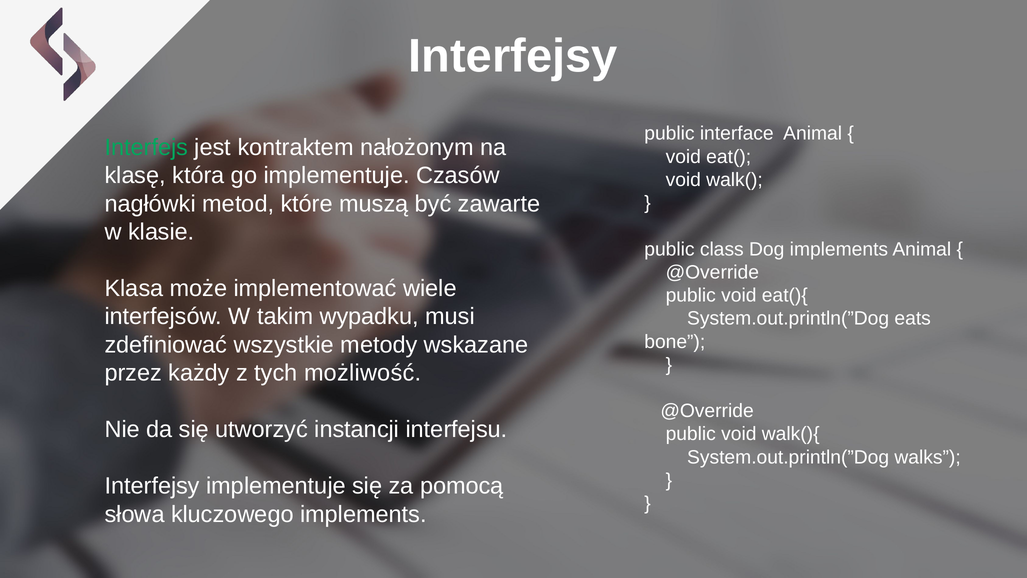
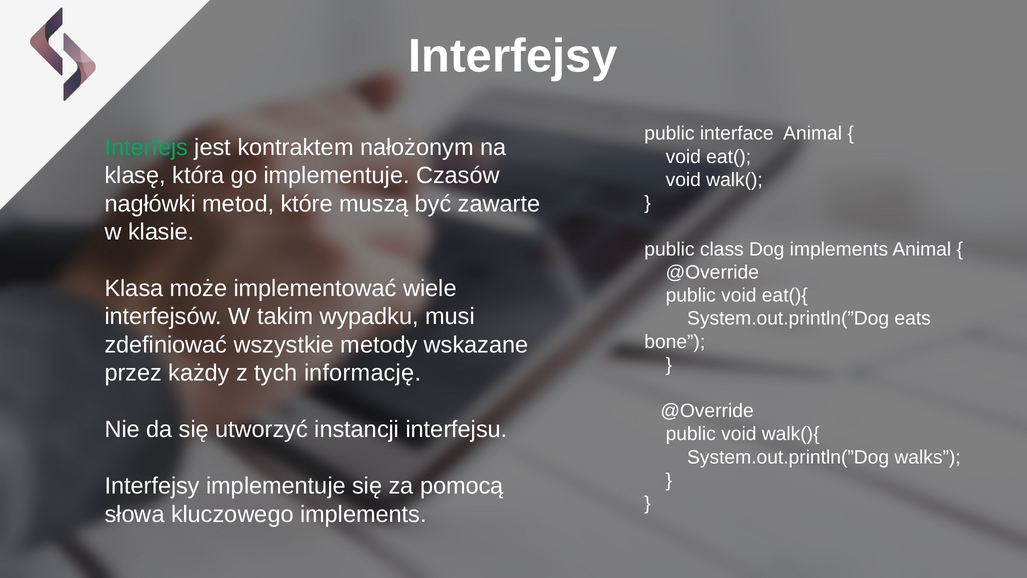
możliwość: możliwość -> informację
